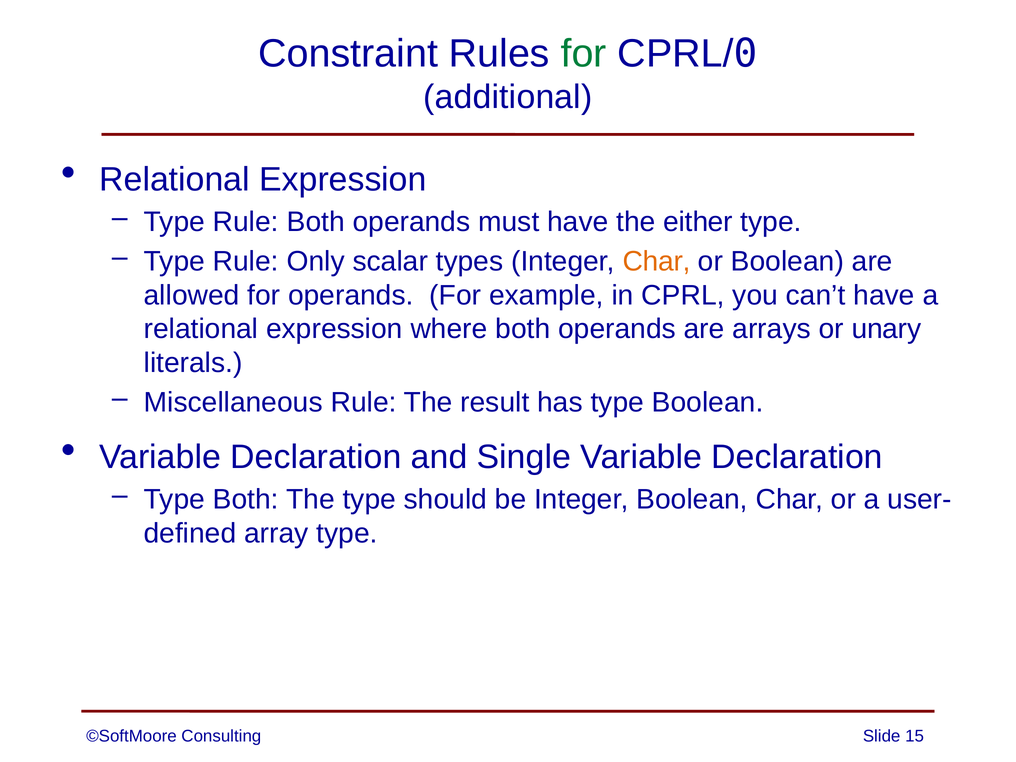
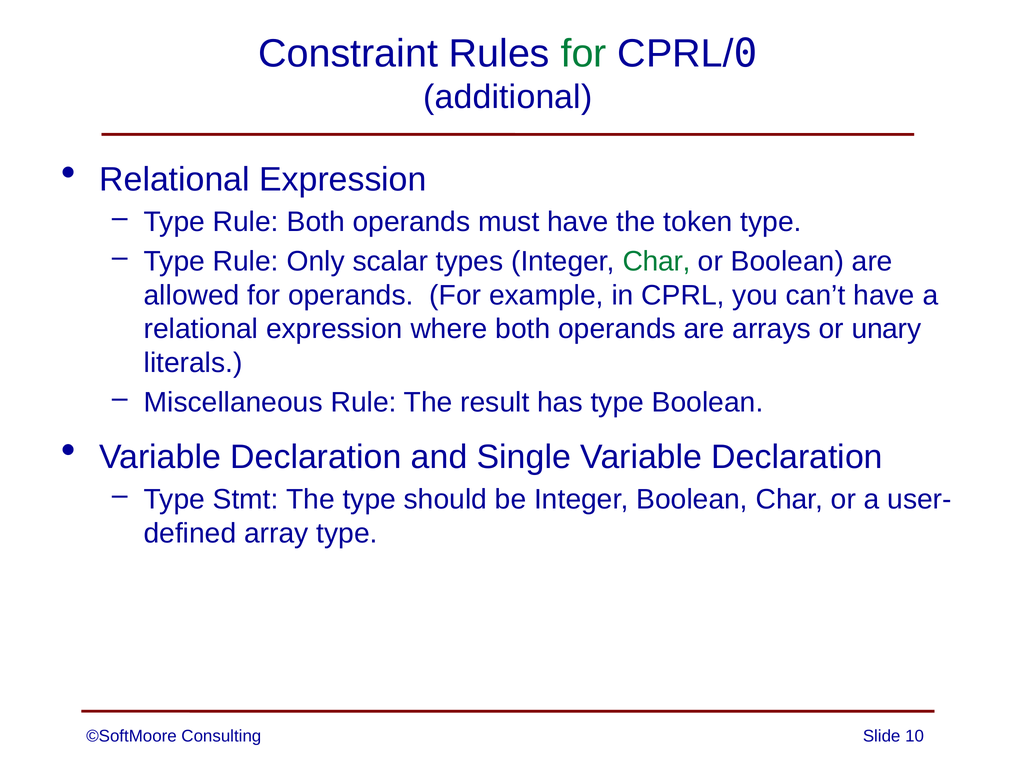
either: either -> token
Char at (657, 261) colour: orange -> green
Type Both: Both -> Stmt
15: 15 -> 10
